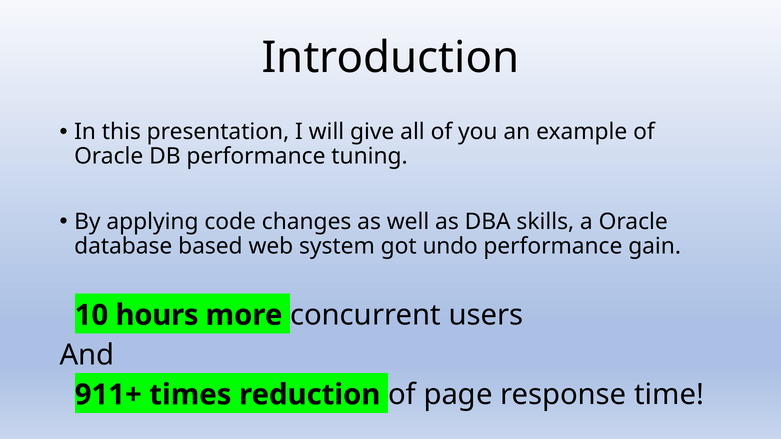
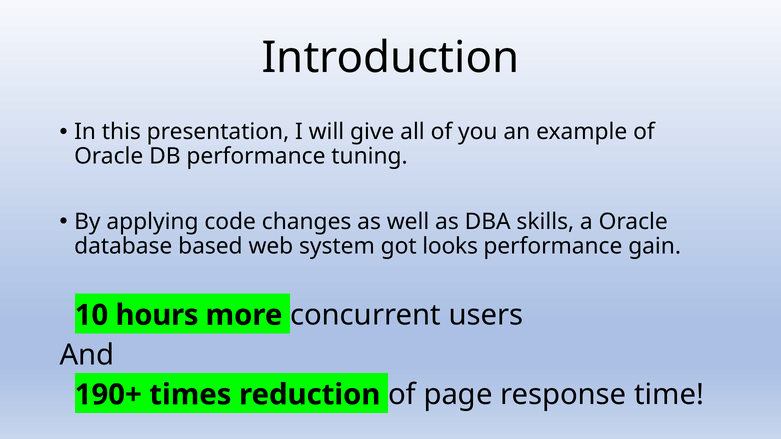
undo: undo -> looks
911+: 911+ -> 190+
